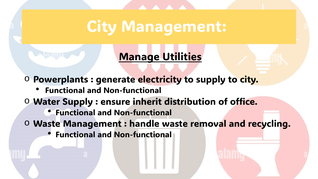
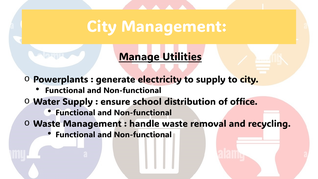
inherit: inherit -> school
